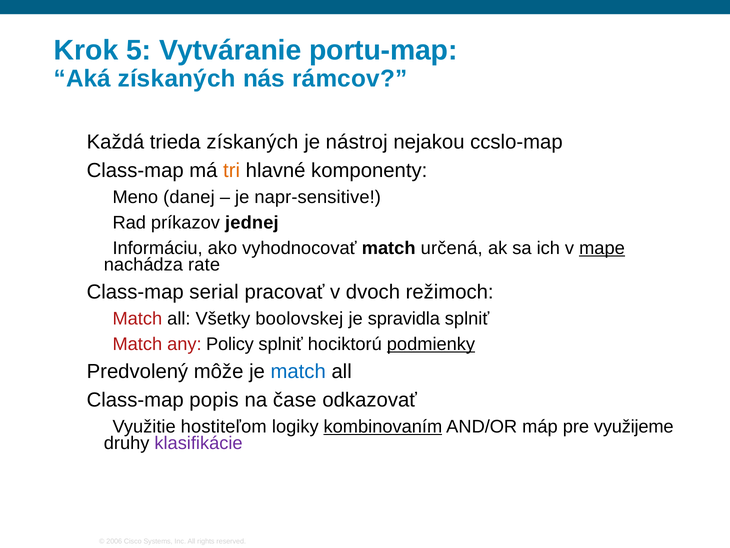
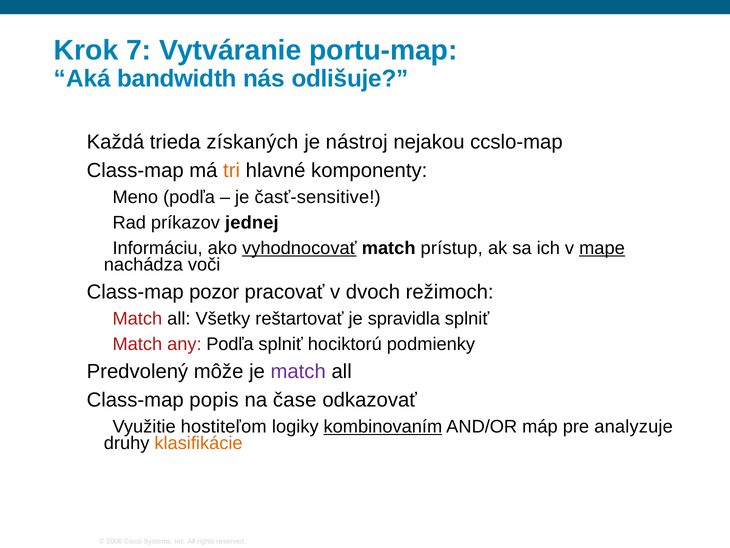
5: 5 -> 7
Aká získaných: získaných -> bandwidth
rámcov: rámcov -> odlišuje
danej at (189, 197): danej -> podľa
napr-sensitive: napr-sensitive -> časť-sensitive
vyhodnocovať underline: none -> present
určená: určená -> prístup
rate: rate -> voči
serial: serial -> pozor
boolovskej: boolovskej -> reštartovať
any Policy: Policy -> Podľa
podmienky underline: present -> none
match at (298, 371) colour: blue -> purple
využijeme: využijeme -> analyzuje
klasifikácie colour: purple -> orange
